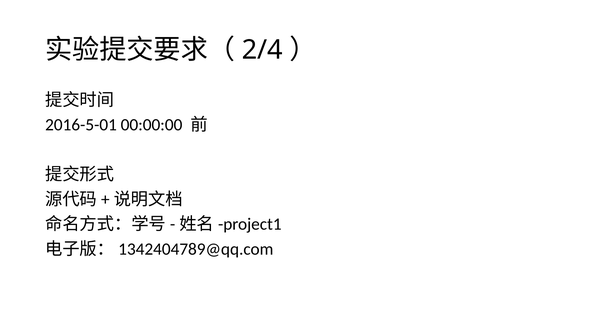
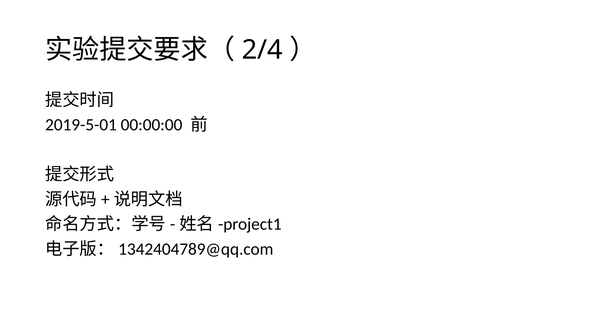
2016-5-01: 2016-5-01 -> 2019-5-01
